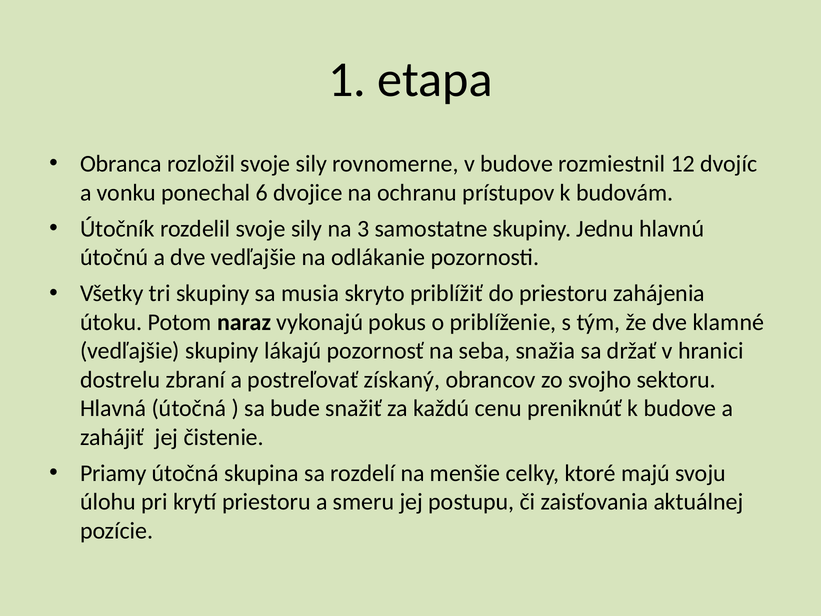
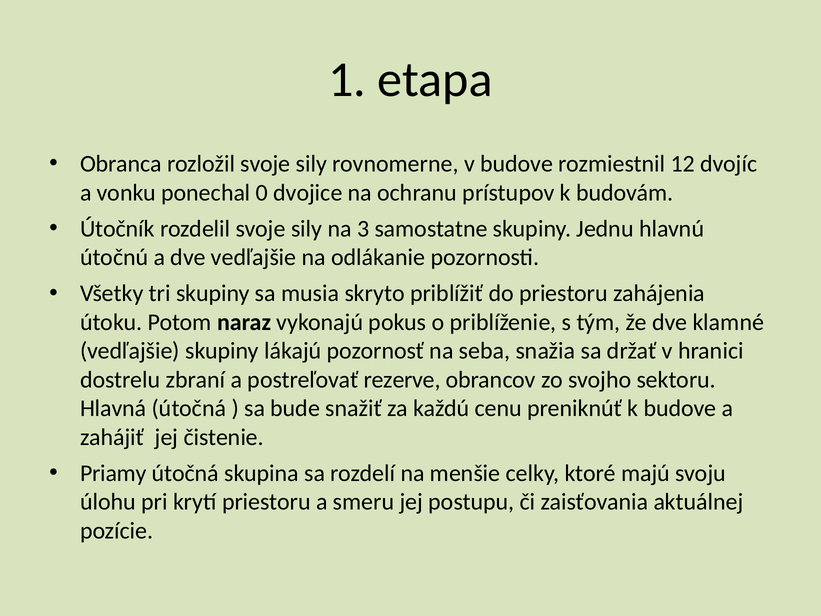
6: 6 -> 0
získaný: získaný -> rezerve
